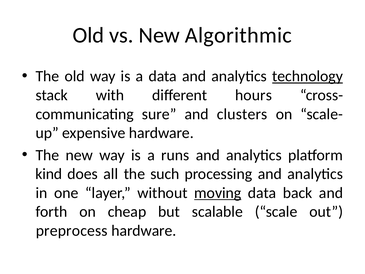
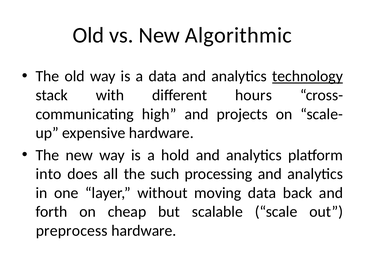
sure: sure -> high
clusters: clusters -> projects
runs: runs -> hold
kind: kind -> into
moving underline: present -> none
